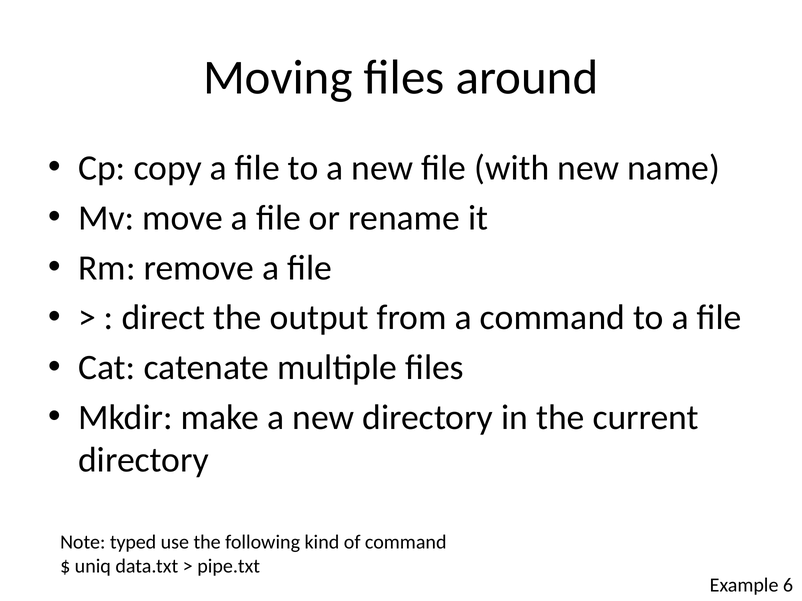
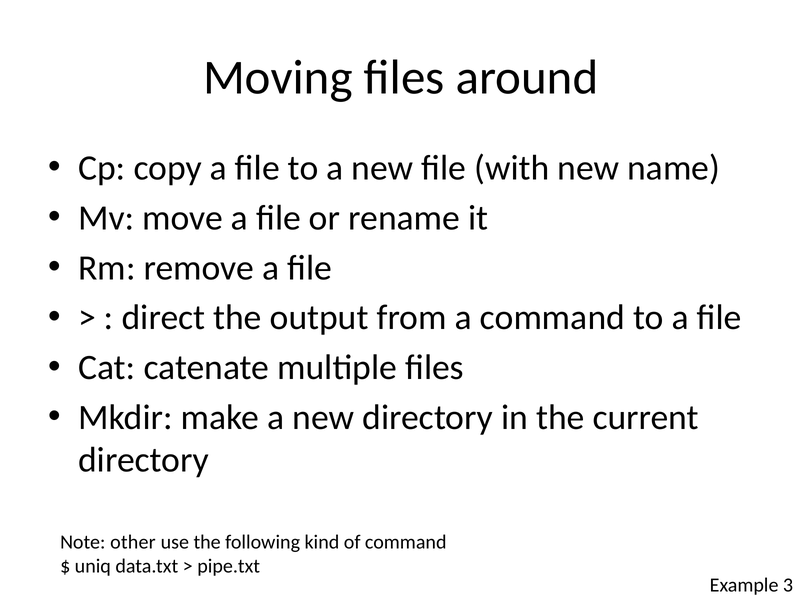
typed: typed -> other
6: 6 -> 3
